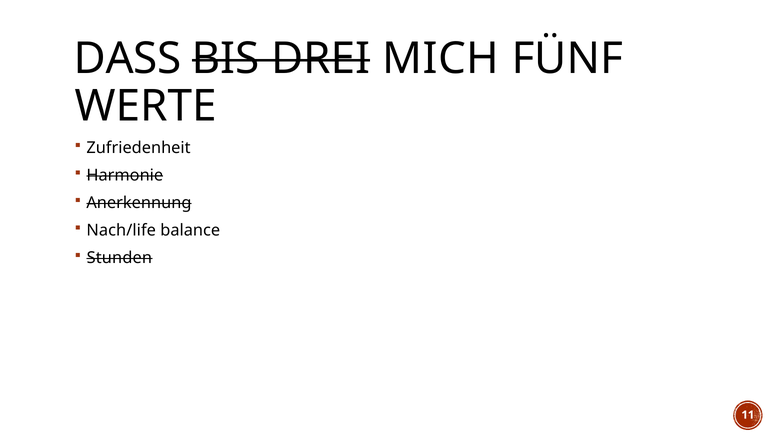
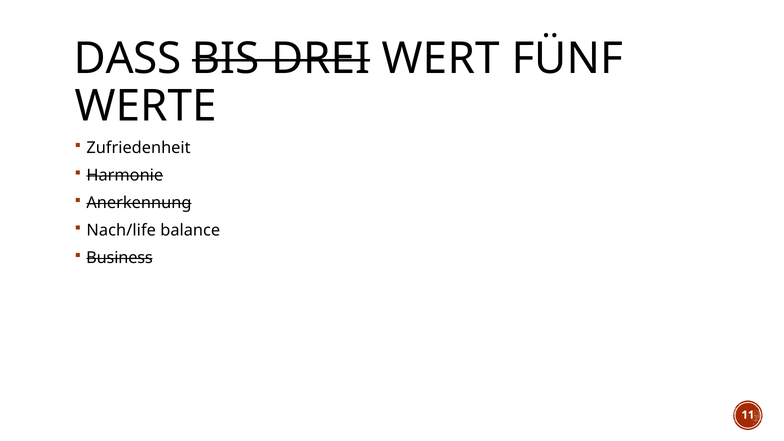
MICH: MICH -> WERT
Stunden: Stunden -> Business
